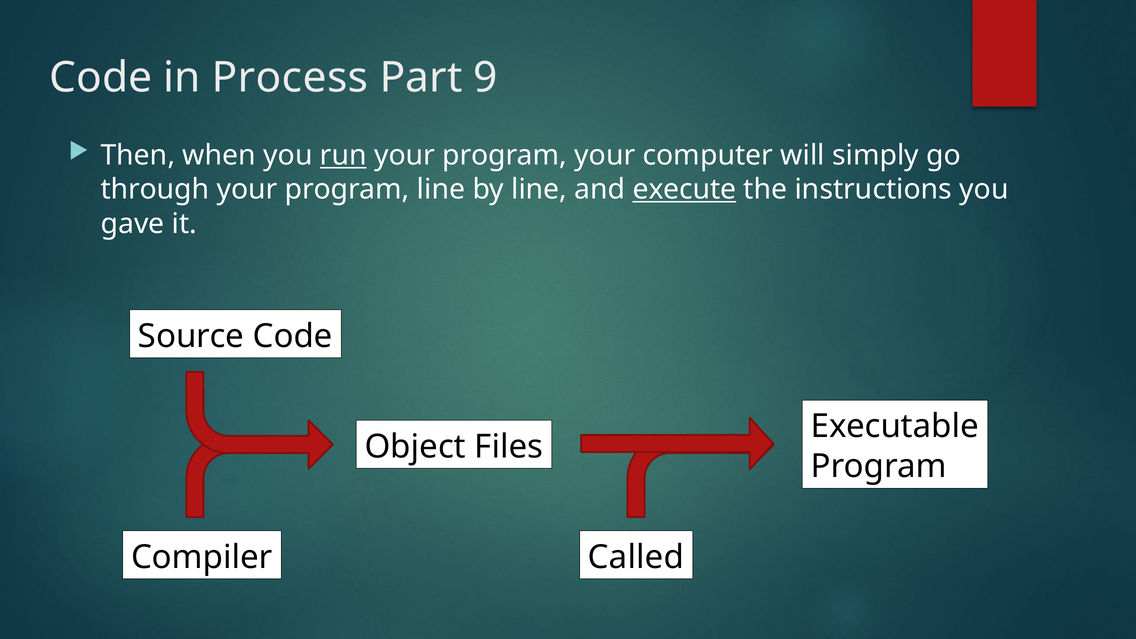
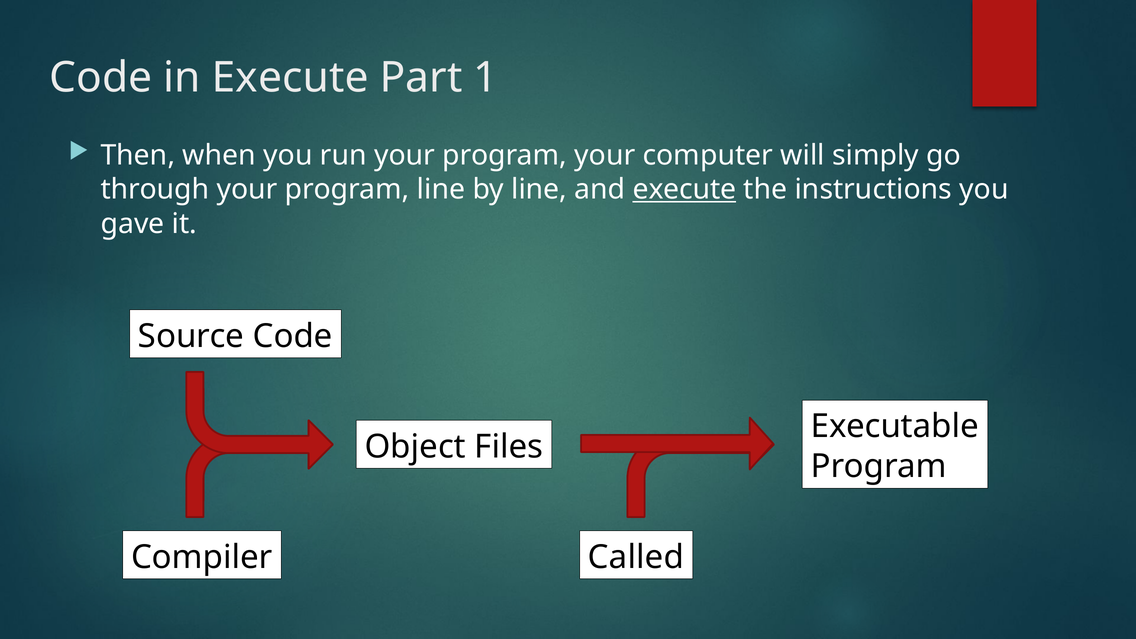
in Process: Process -> Execute
9: 9 -> 1
run underline: present -> none
